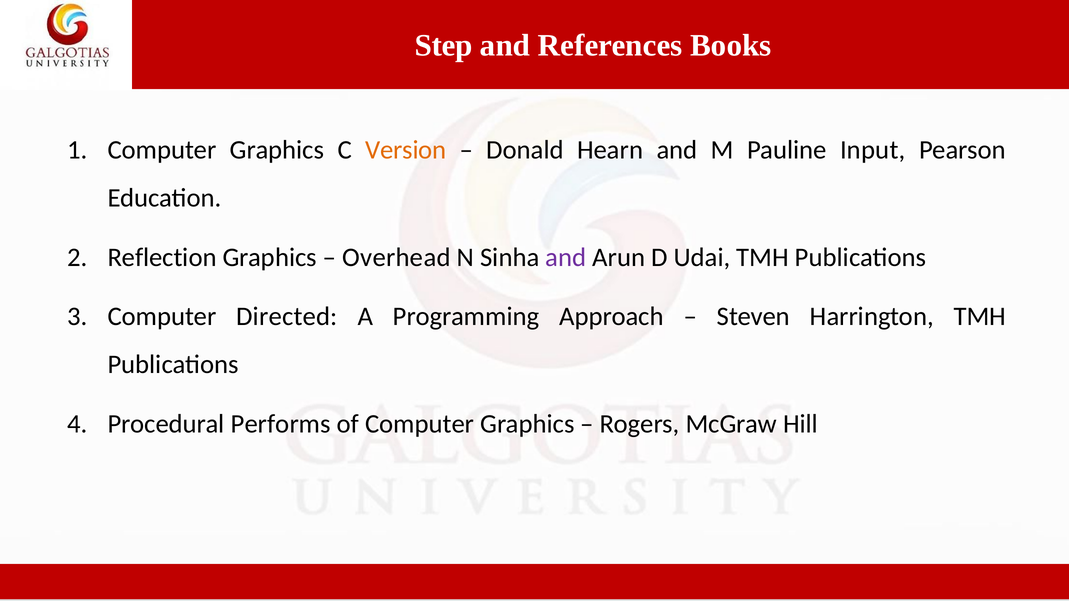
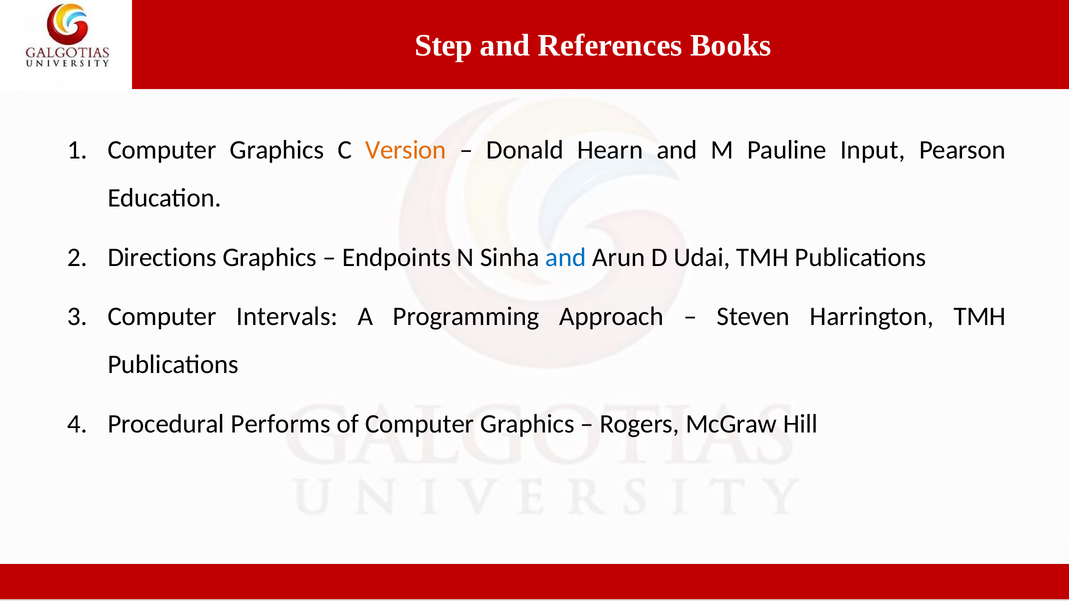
Reflection: Reflection -> Directions
Overhead: Overhead -> Endpoints
and at (566, 257) colour: purple -> blue
Directed: Directed -> Intervals
